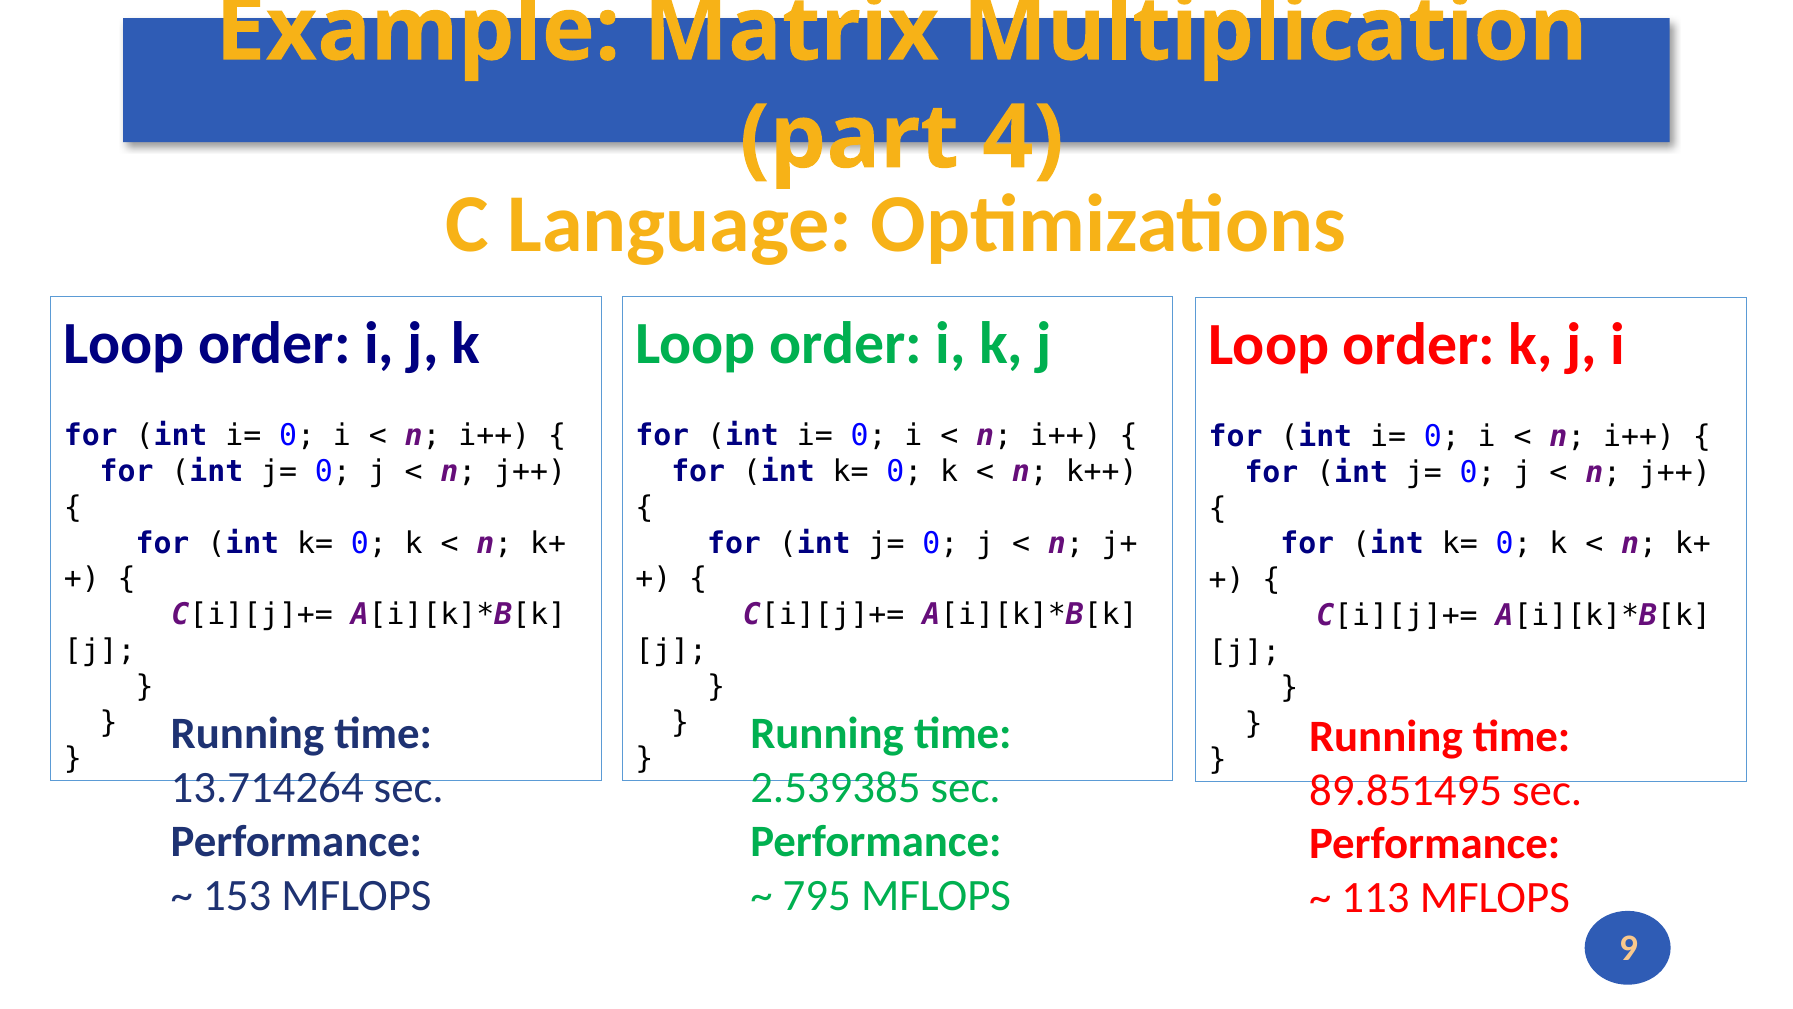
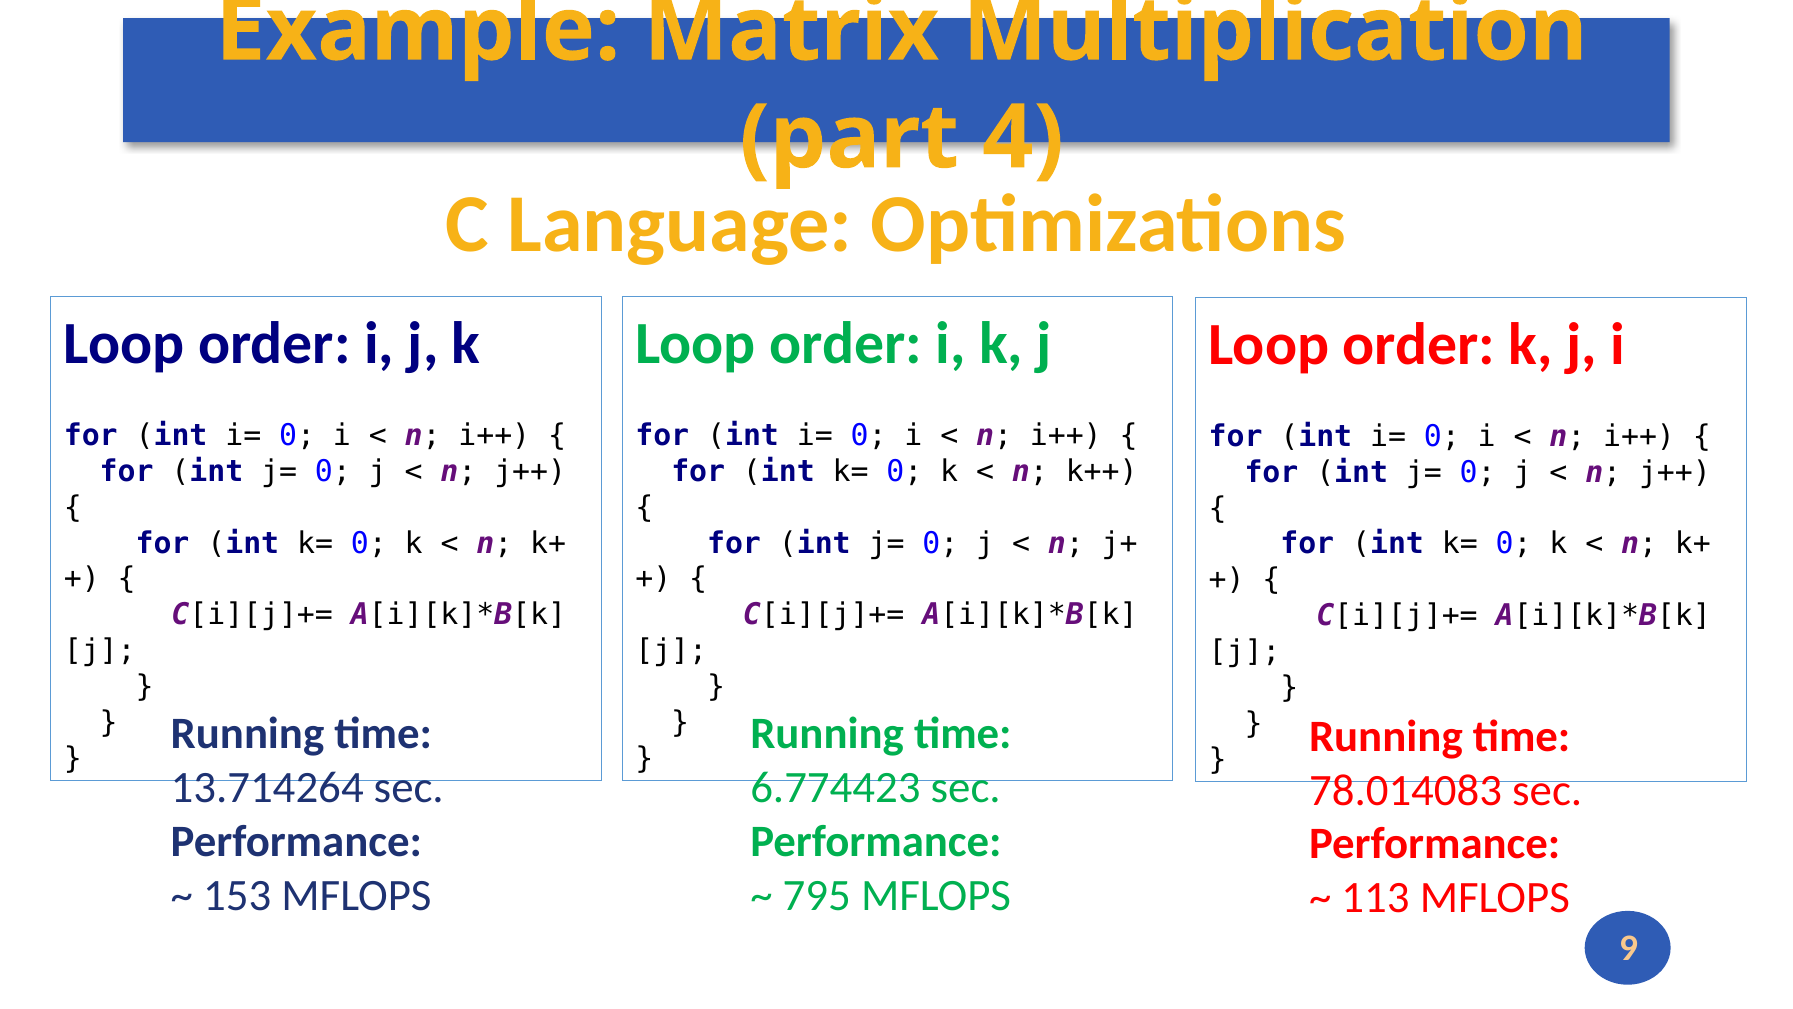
2.539385: 2.539385 -> 6.774423
89.851495: 89.851495 -> 78.014083
